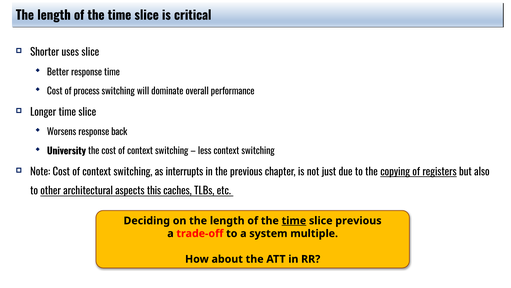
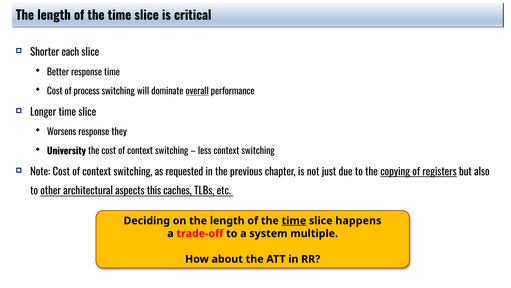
uses: uses -> each
overall underline: none -> present
back: back -> they
interrupts: interrupts -> requested
slice previous: previous -> happens
